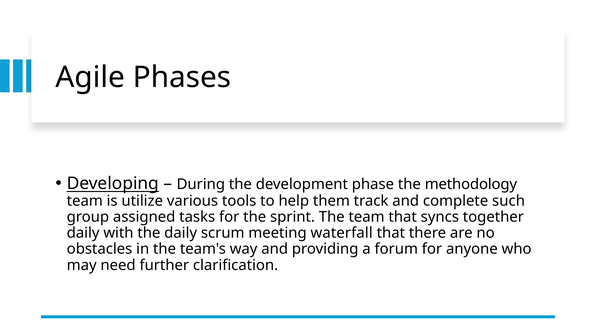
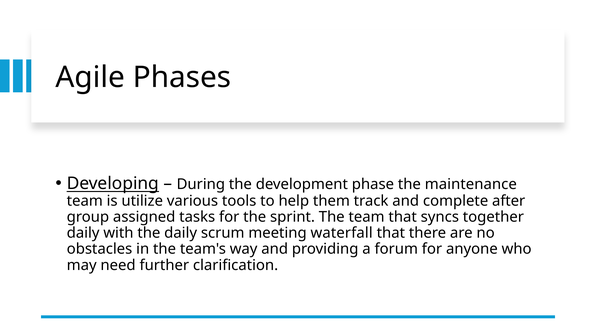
methodology: methodology -> maintenance
such: such -> after
